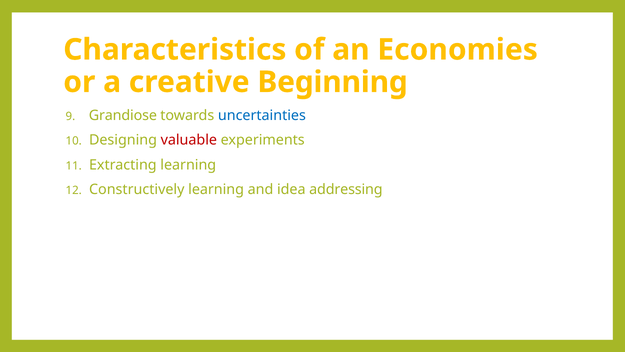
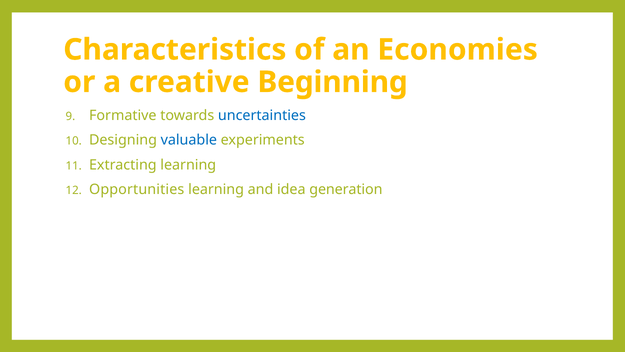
Grandiose: Grandiose -> Formative
valuable colour: red -> blue
Constructively: Constructively -> Opportunities
addressing: addressing -> generation
